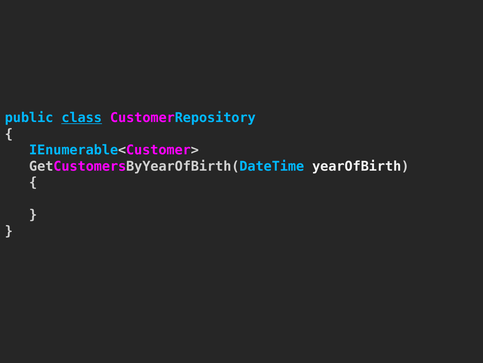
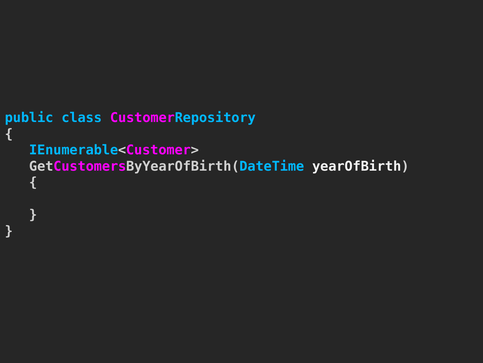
class underline: present -> none
